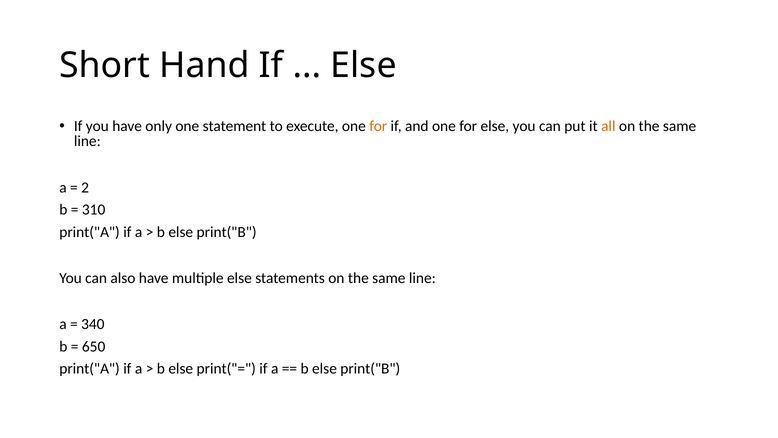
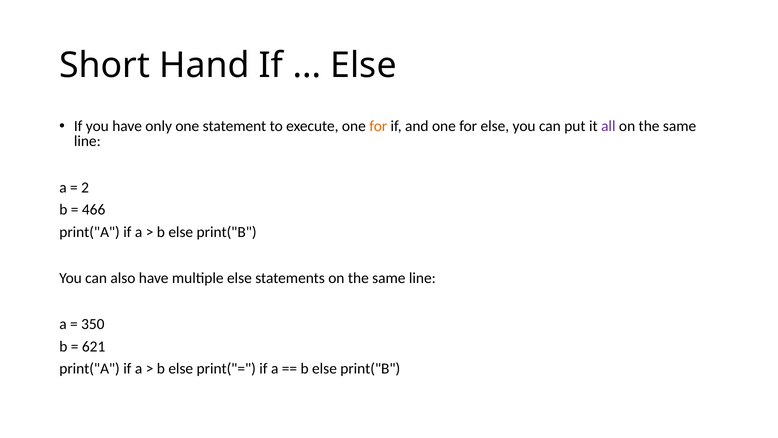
all colour: orange -> purple
310: 310 -> 466
340: 340 -> 350
650: 650 -> 621
